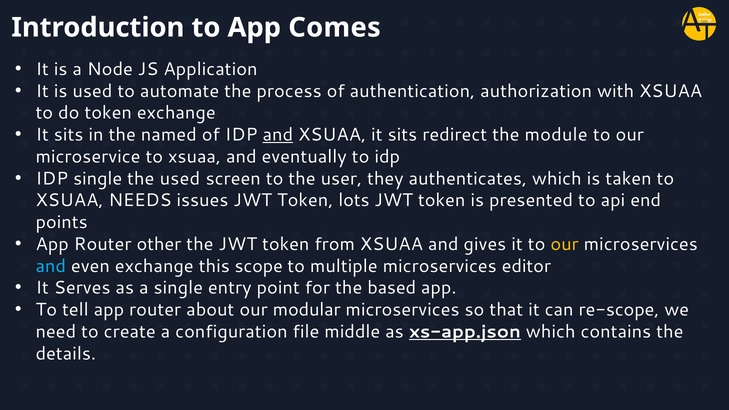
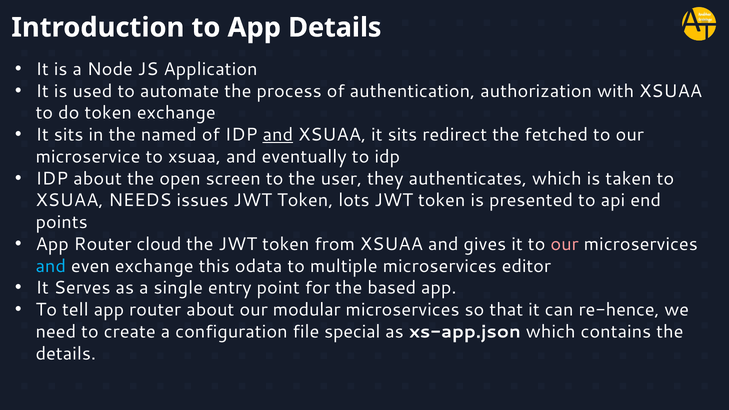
App Comes: Comes -> Details
module: module -> fetched
IDP single: single -> about
the used: used -> open
other: other -> cloud
our at (565, 244) colour: yellow -> pink
scope: scope -> odata
re-scope: re-scope -> re-hence
middle: middle -> special
xs-app.json underline: present -> none
